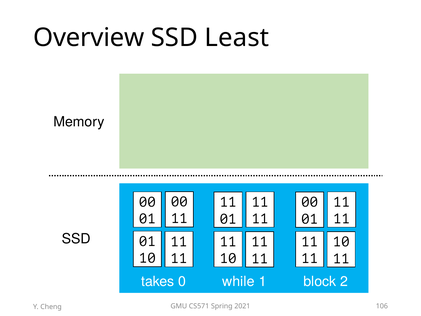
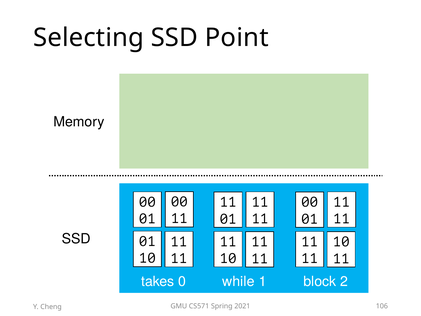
Overview: Overview -> Selecting
Least: Least -> Point
